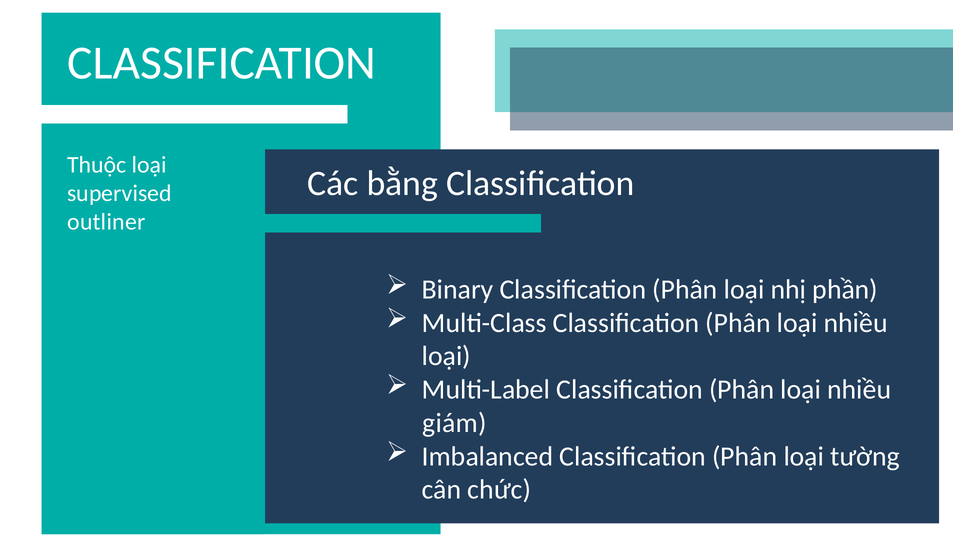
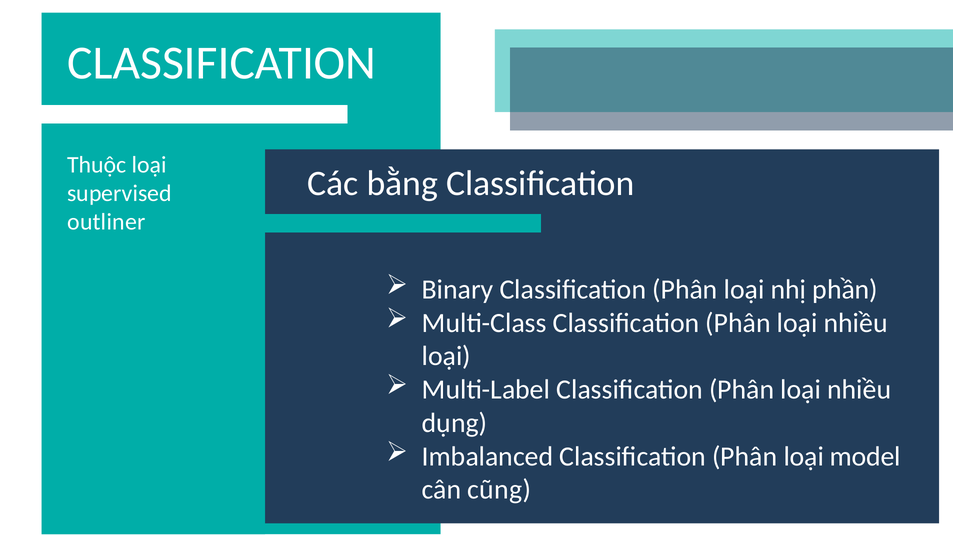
giám: giám -> dụng
tường: tường -> model
chức: chức -> cũng
